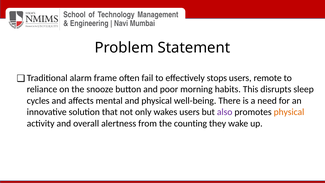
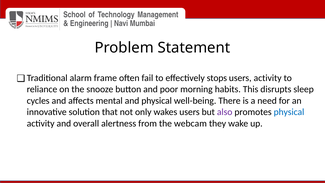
users remote: remote -> activity
physical at (289, 112) colour: orange -> blue
counting: counting -> webcam
